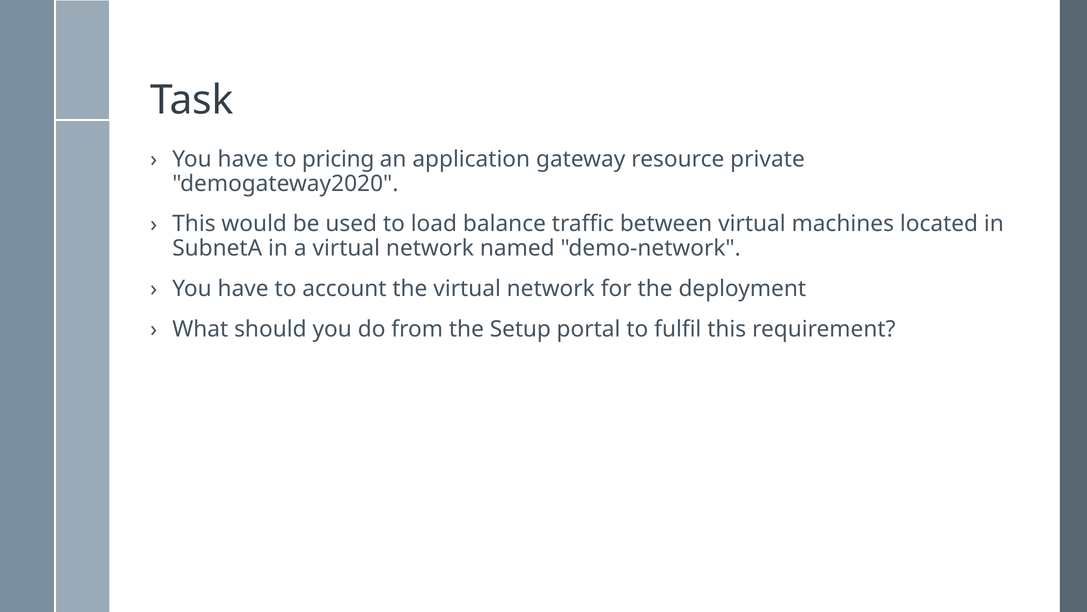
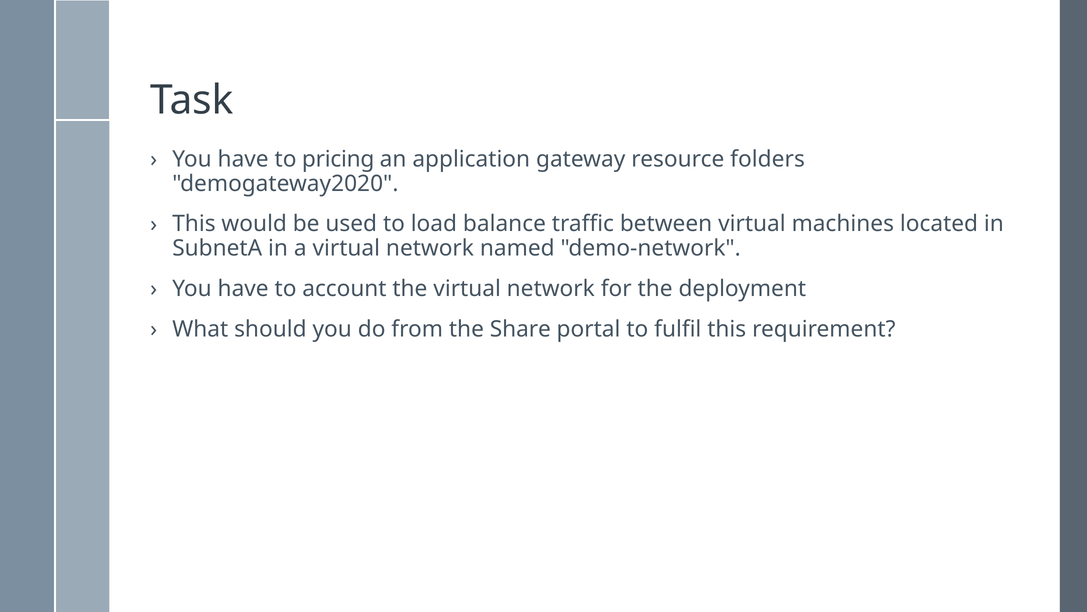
private: private -> folders
Setup: Setup -> Share
